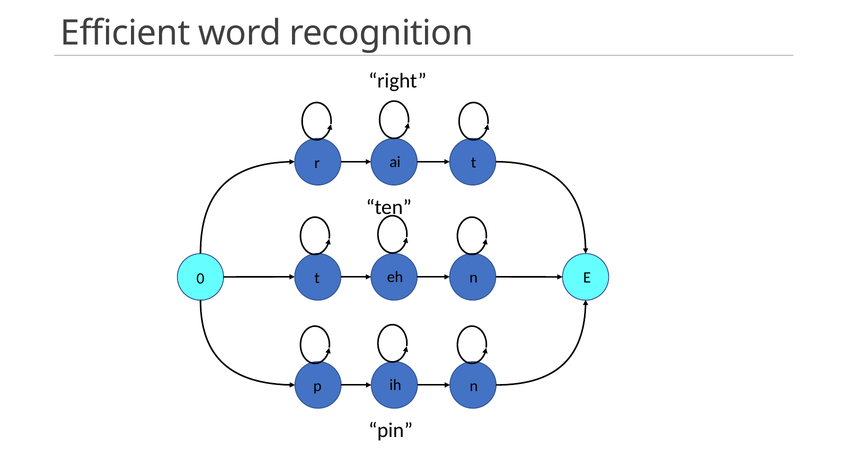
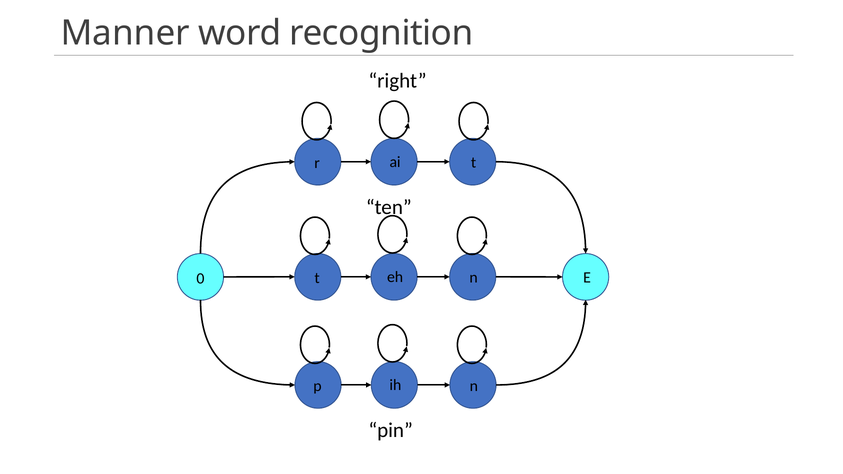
Efficient: Efficient -> Manner
